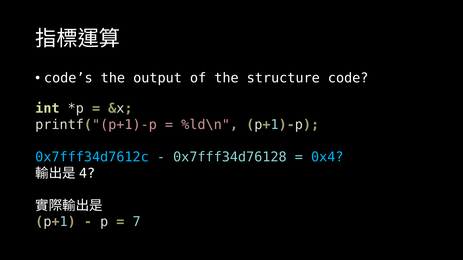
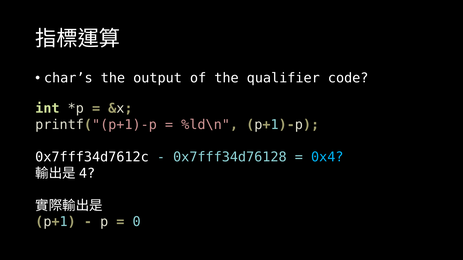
code’s: code’s -> char’s
structure: structure -> qualifier
0x7fff34d7612c colour: light blue -> white
7: 7 -> 0
